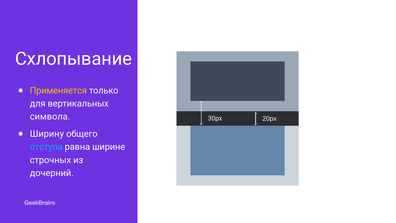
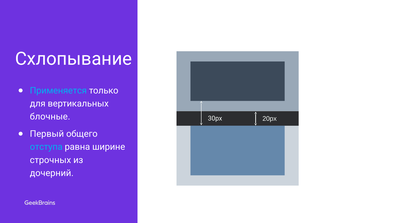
Применяется colour: yellow -> light blue
символа: символа -> блочные
Ширину: Ширину -> Первый
